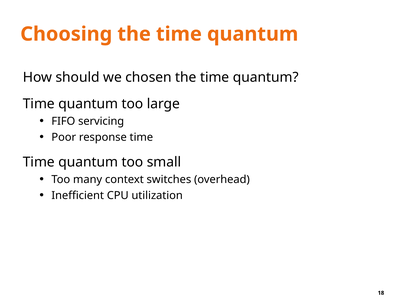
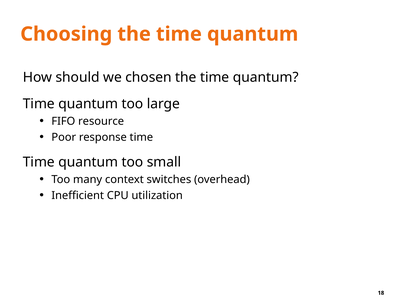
servicing: servicing -> resource
